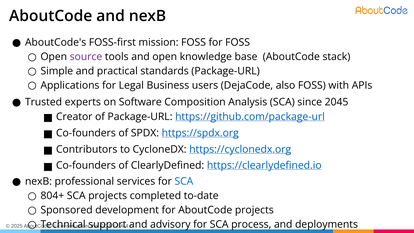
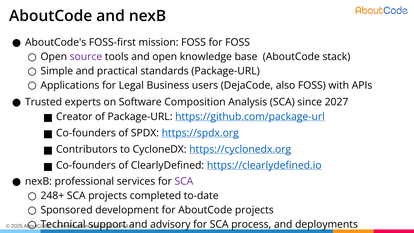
2045: 2045 -> 2027
SCA at (184, 181) colour: blue -> purple
804+: 804+ -> 248+
